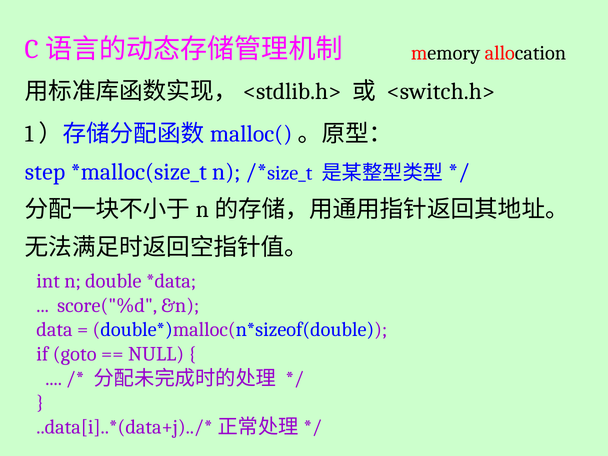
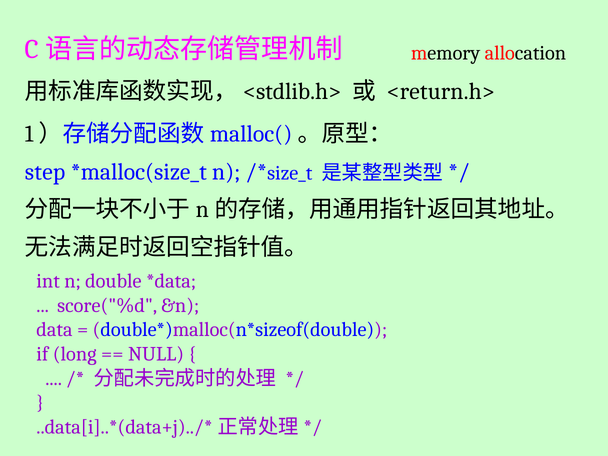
<switch.h>: <switch.h> -> <return.h>
goto: goto -> long
